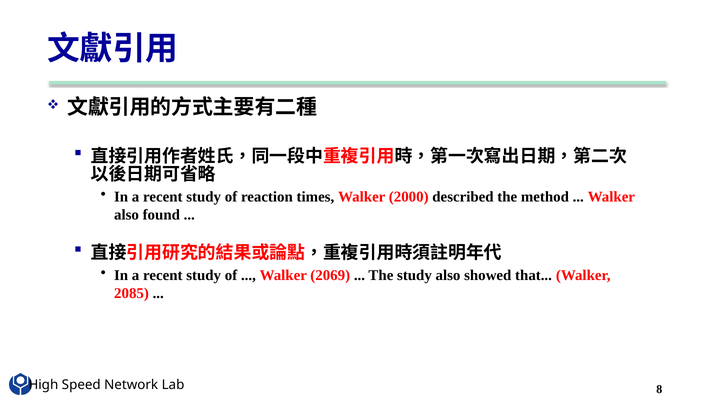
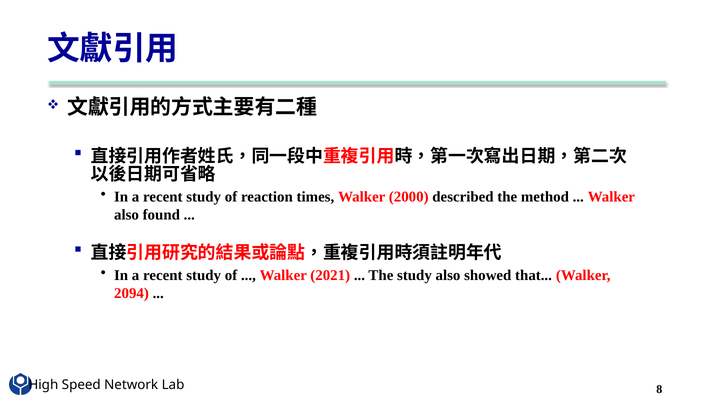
2069: 2069 -> 2021
2085: 2085 -> 2094
